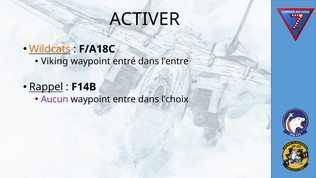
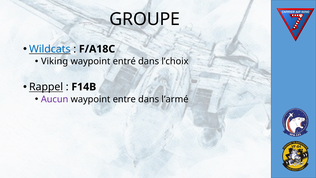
ACTIVER: ACTIVER -> GROUPE
Wildcats colour: orange -> blue
l’entre: l’entre -> l’choix
l’choix: l’choix -> l’armé
